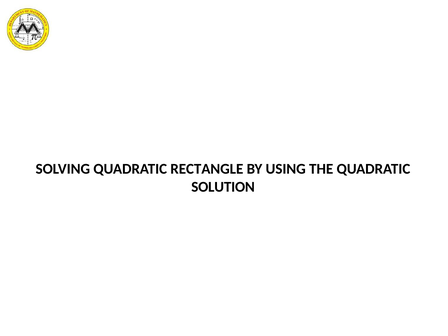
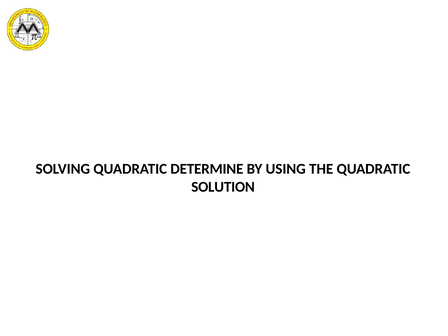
RECTANGLE: RECTANGLE -> DETERMINE
